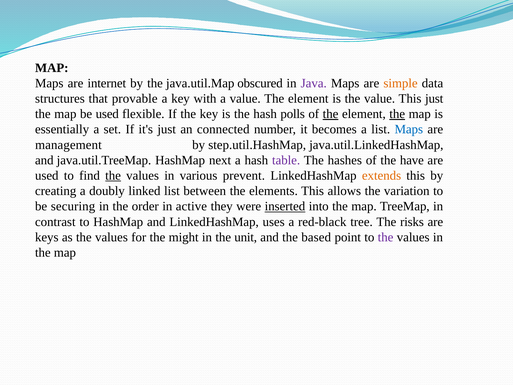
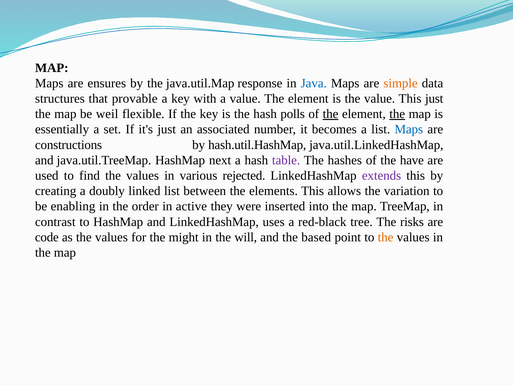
internet: internet -> ensures
obscured: obscured -> response
Java colour: purple -> blue
be used: used -> weil
connected: connected -> associated
management: management -> constructions
step.util.HashMap: step.util.HashMap -> hash.util.HashMap
the at (113, 175) underline: present -> none
prevent: prevent -> rejected
extends colour: orange -> purple
securing: securing -> enabling
inserted underline: present -> none
keys: keys -> code
unit: unit -> will
the at (386, 237) colour: purple -> orange
